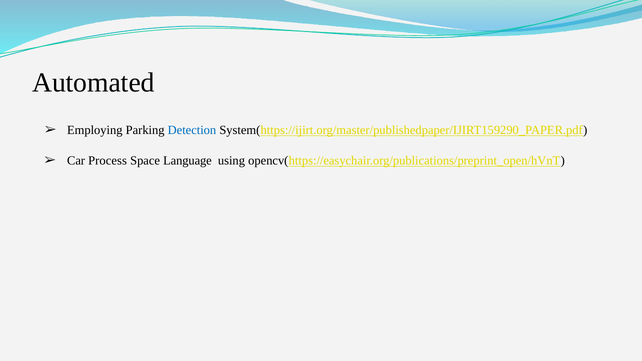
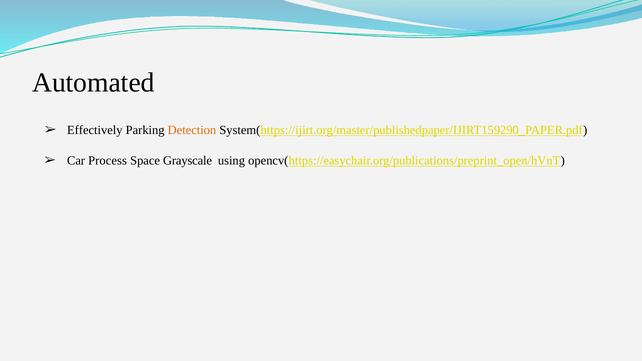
Employing: Employing -> Effectively
Detection colour: blue -> orange
Language: Language -> Grayscale
